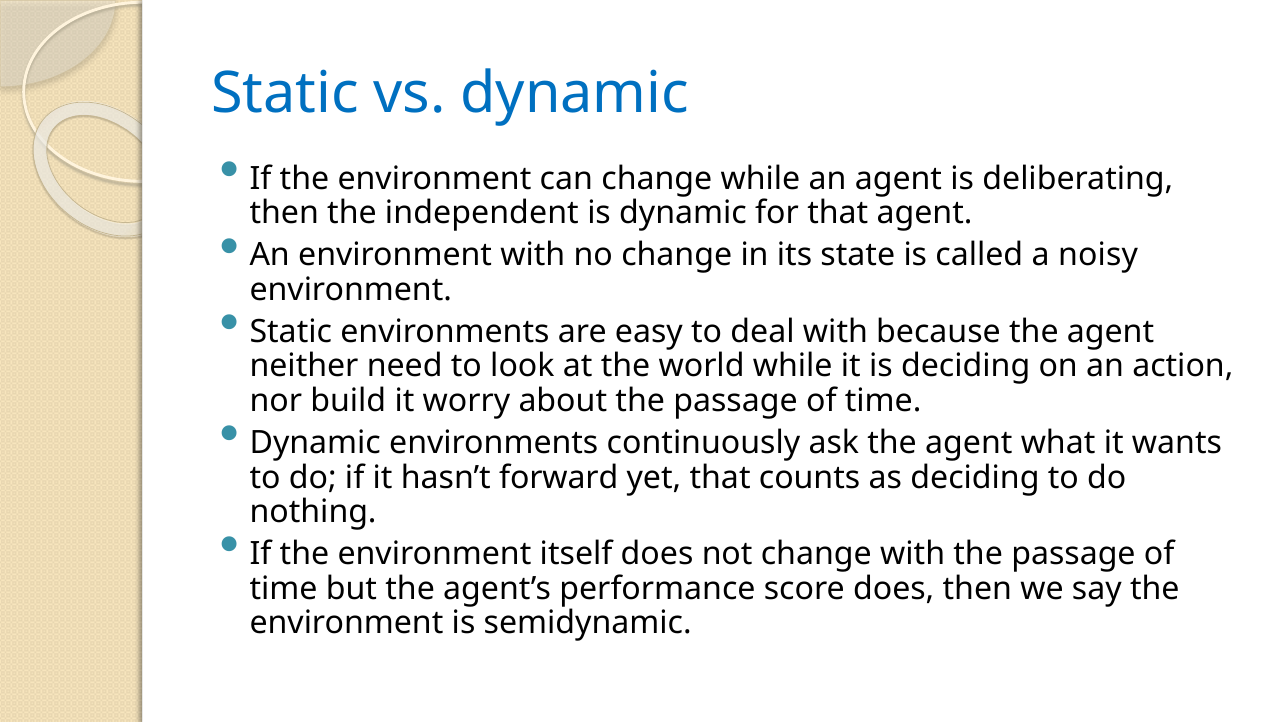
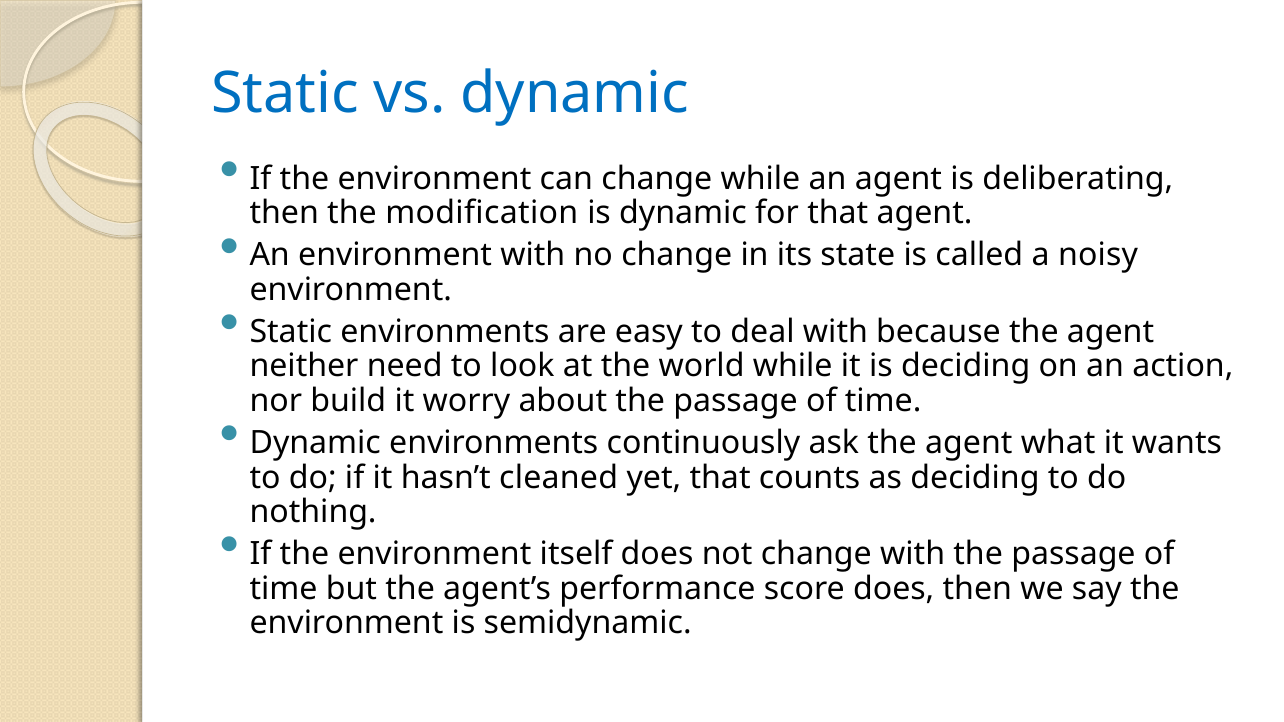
independent: independent -> modification
forward: forward -> cleaned
